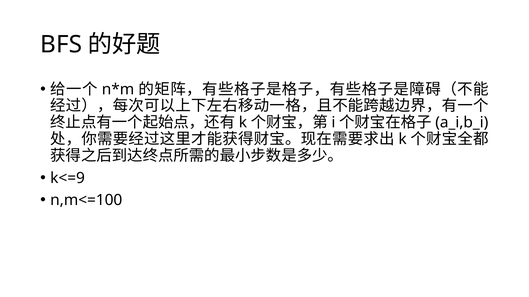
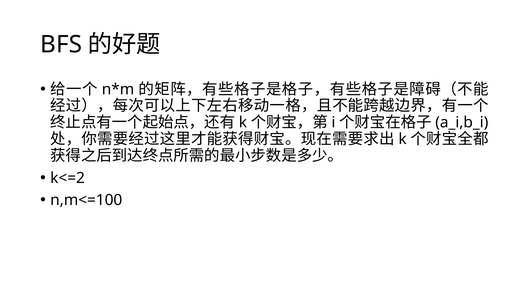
k<=9: k<=9 -> k<=2
